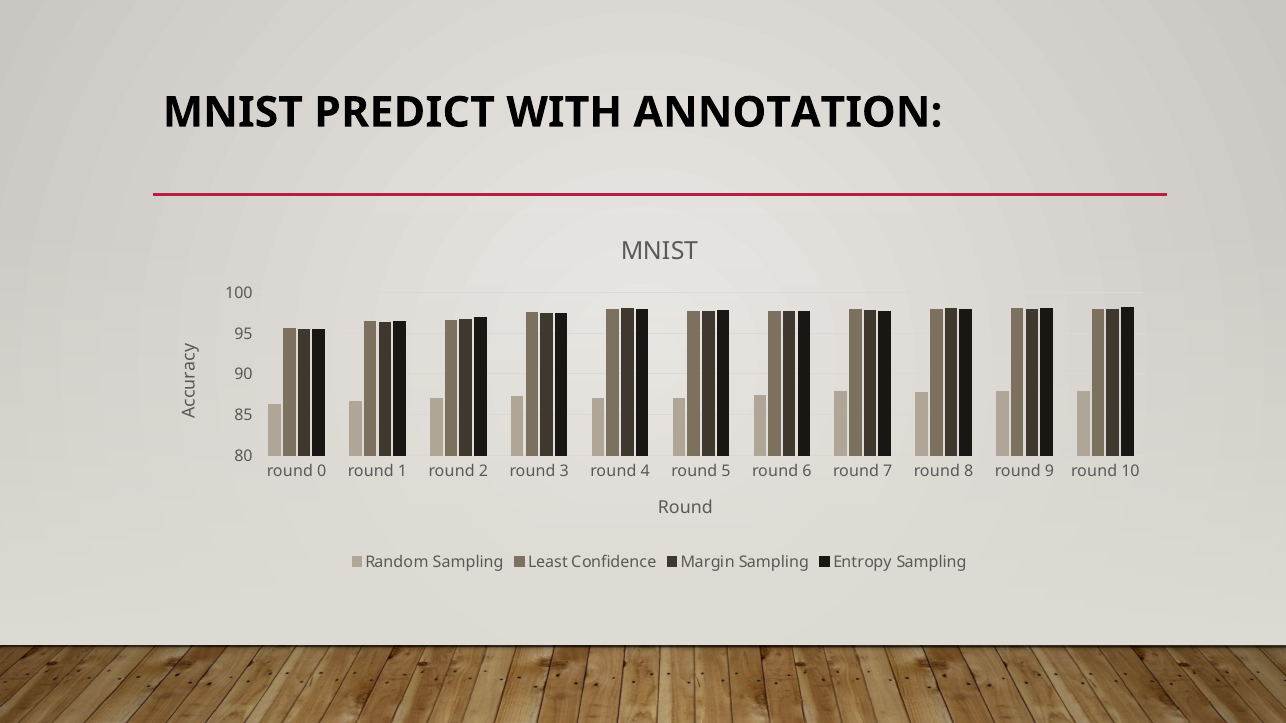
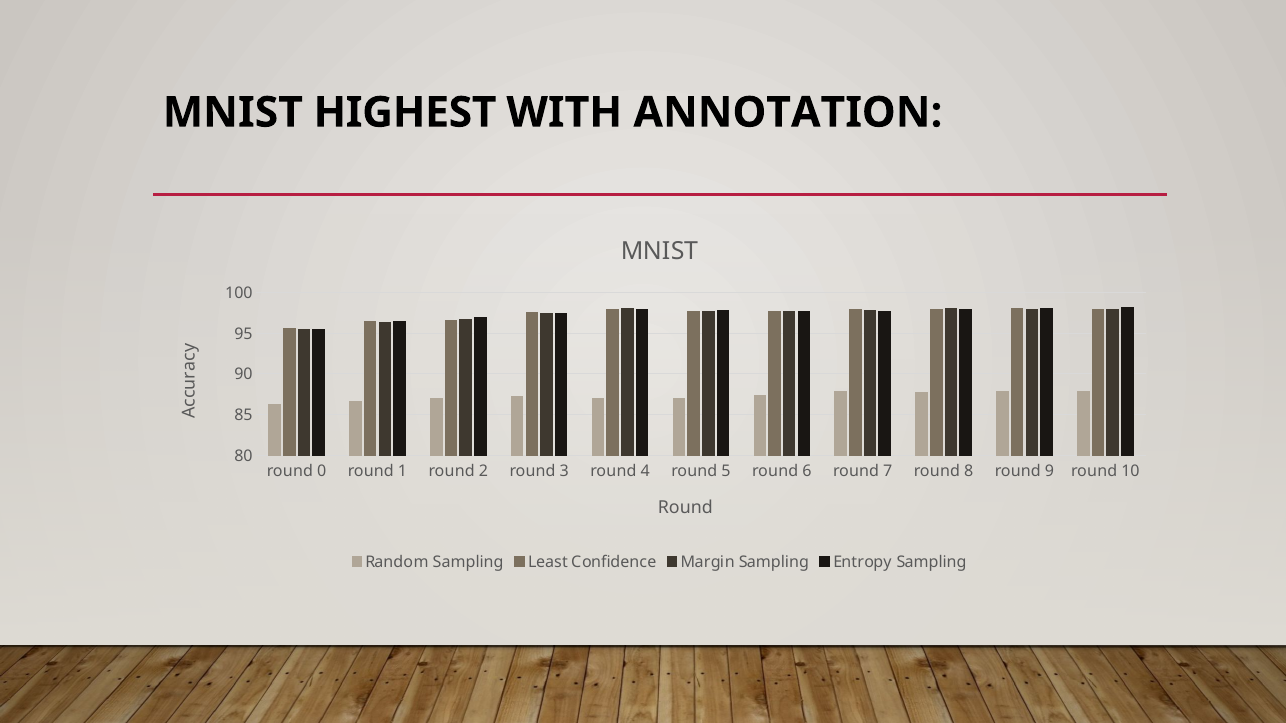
PREDICT: PREDICT -> HIGHEST
